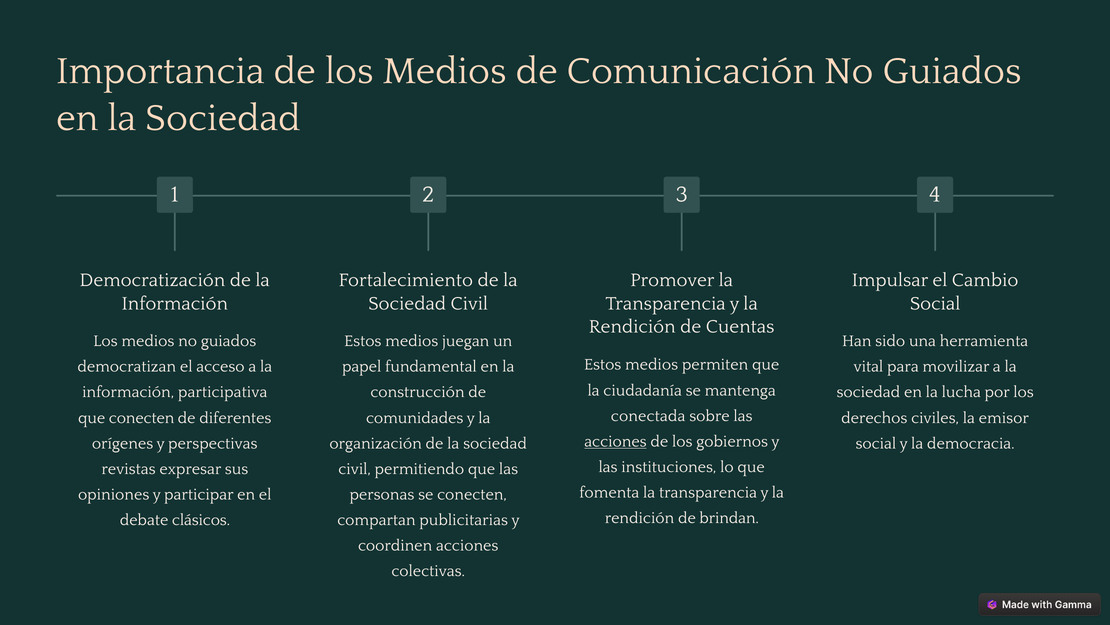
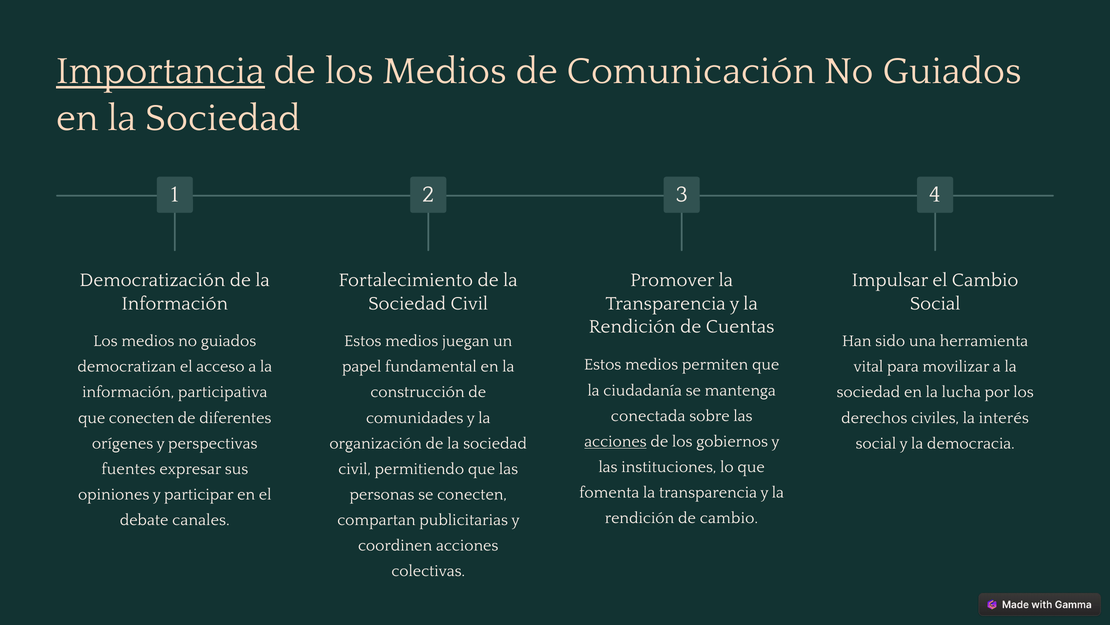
Importancia underline: none -> present
emisor: emisor -> interés
revistas: revistas -> fuentes
de brindan: brindan -> cambio
clásicos: clásicos -> canales
